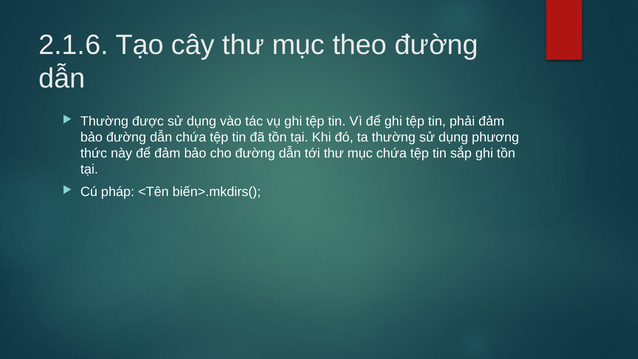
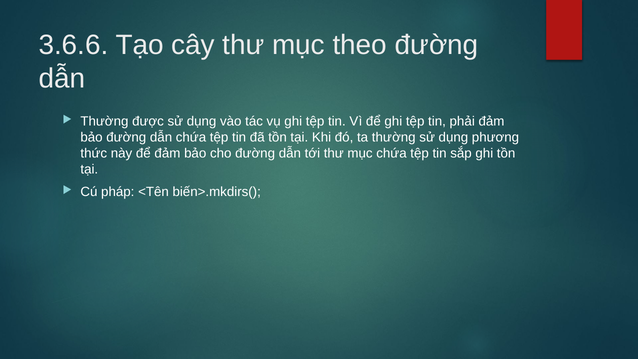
2.1.6: 2.1.6 -> 3.6.6
